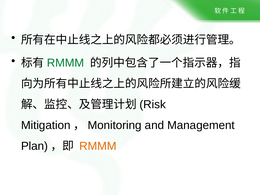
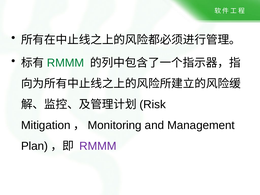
RMMM at (98, 146) colour: orange -> purple
